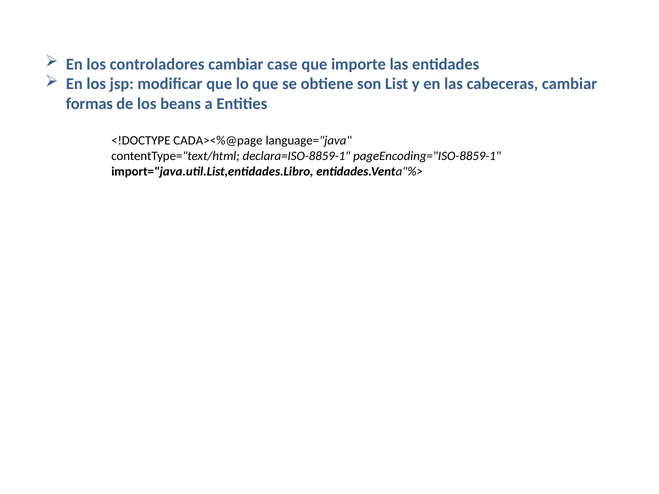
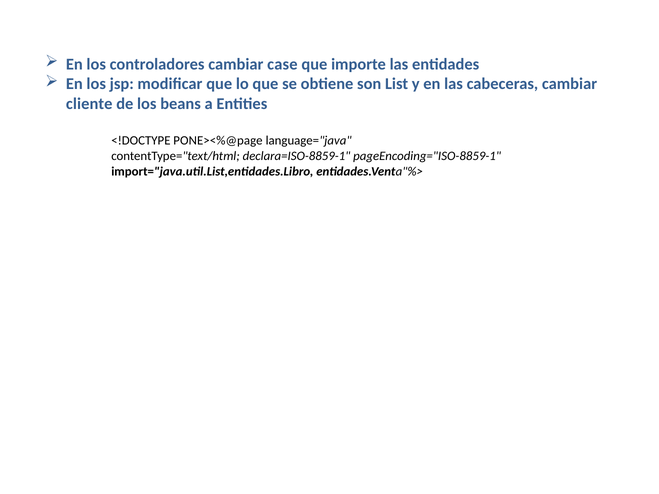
formas: formas -> cliente
CADA><%@page: CADA><%@page -> PONE><%@page
